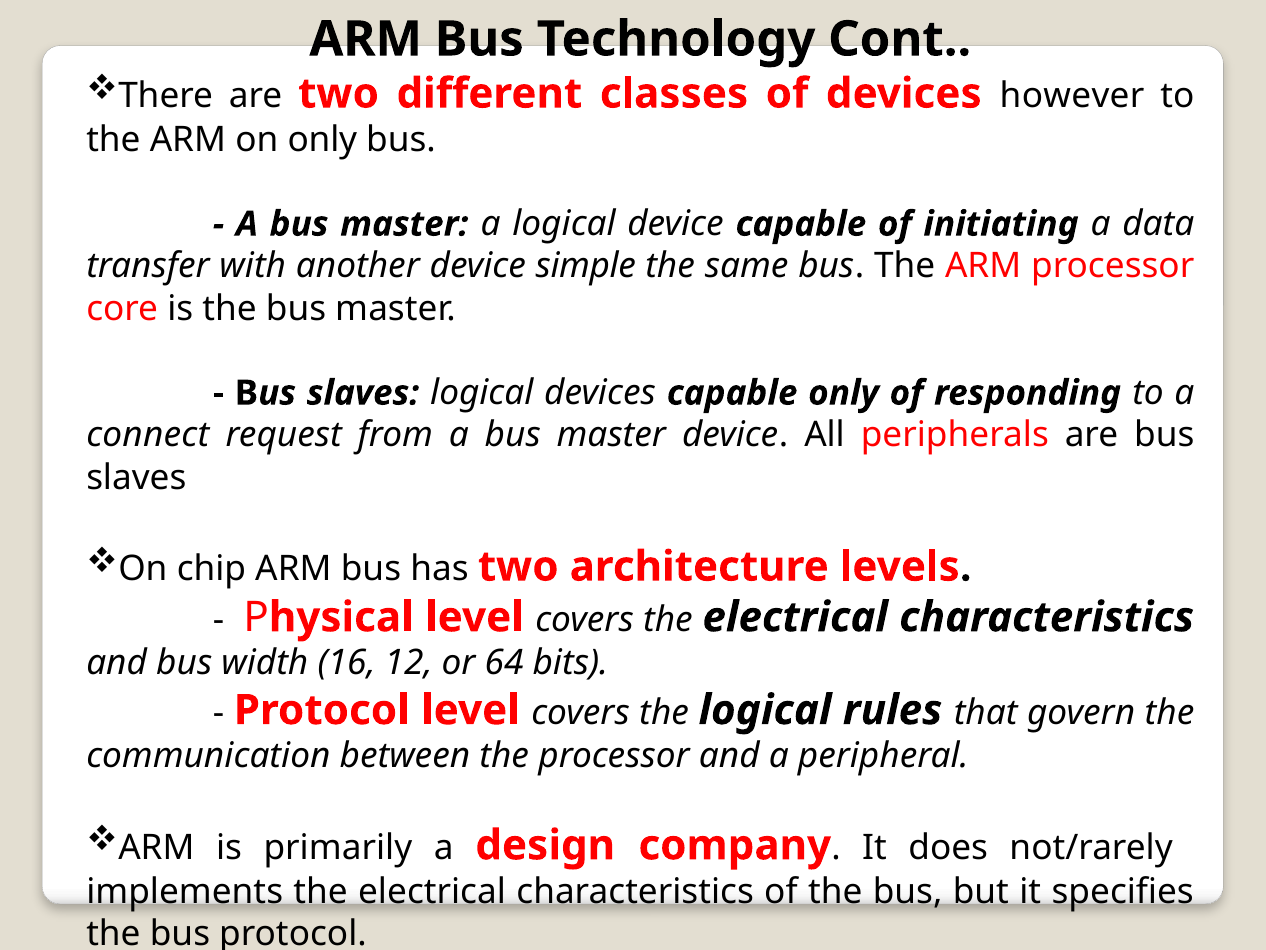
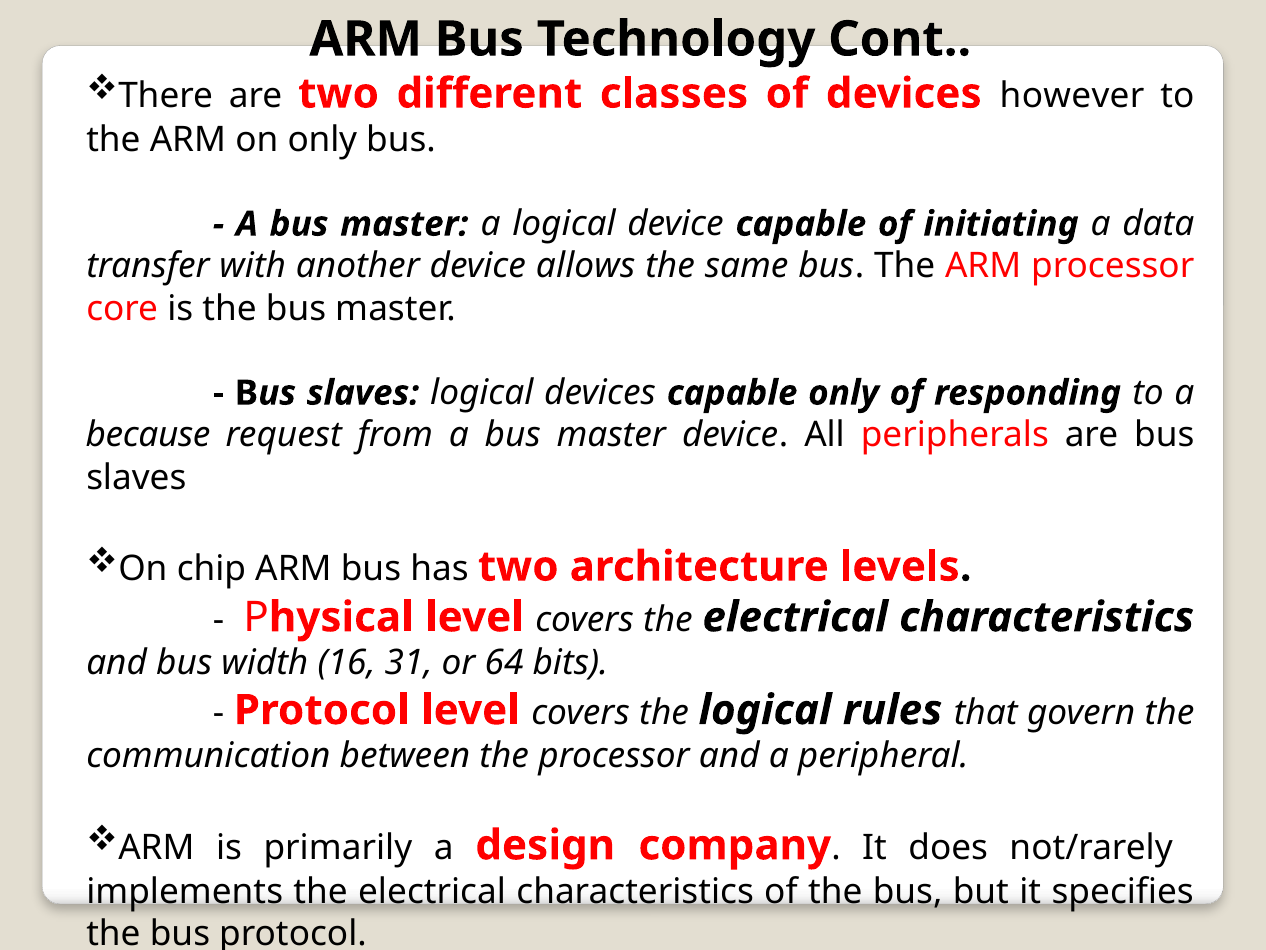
simple: simple -> allows
connect: connect -> because
12: 12 -> 31
